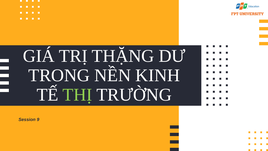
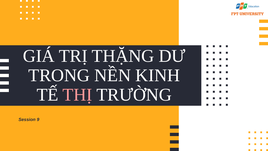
THỊ colour: light green -> pink
